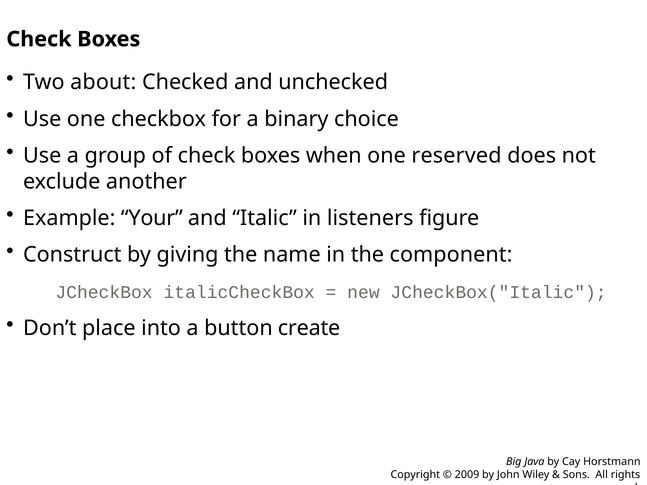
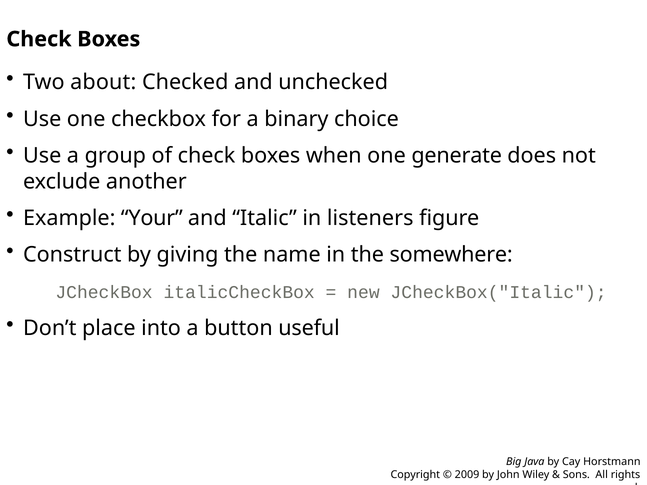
one reserved: reserved -> generate
component: component -> somewhere
create: create -> useful
